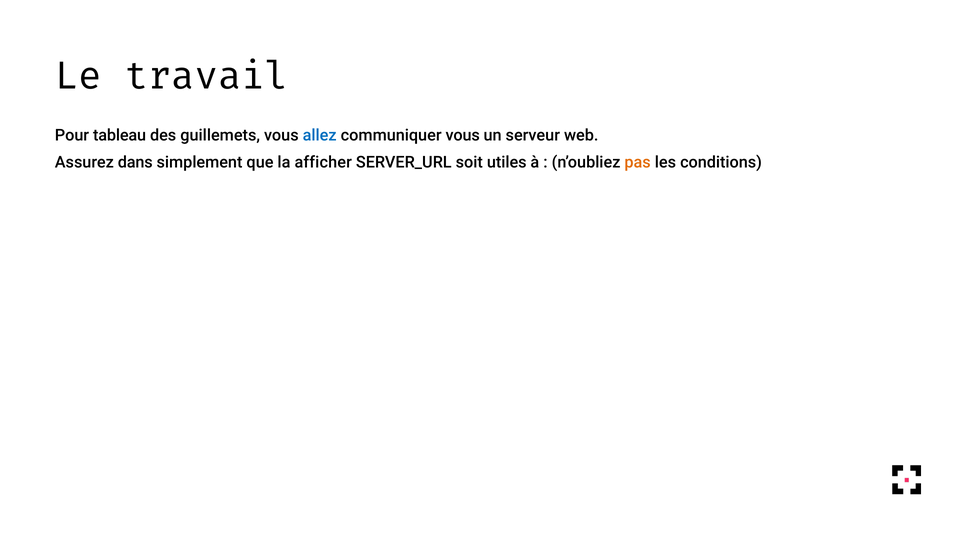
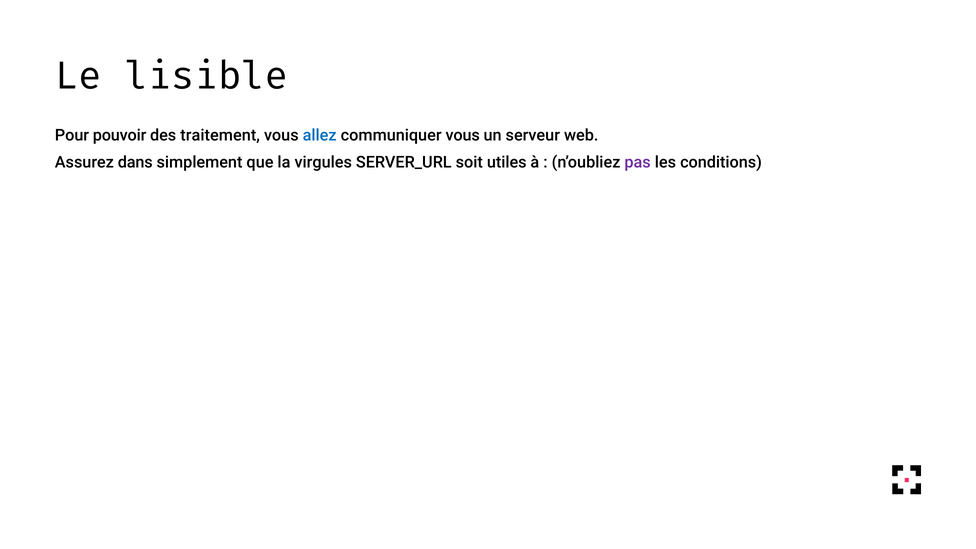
travail: travail -> lisible
tableau: tableau -> pouvoir
guillemets: guillemets -> traitement
afficher: afficher -> virgules
pas colour: orange -> purple
